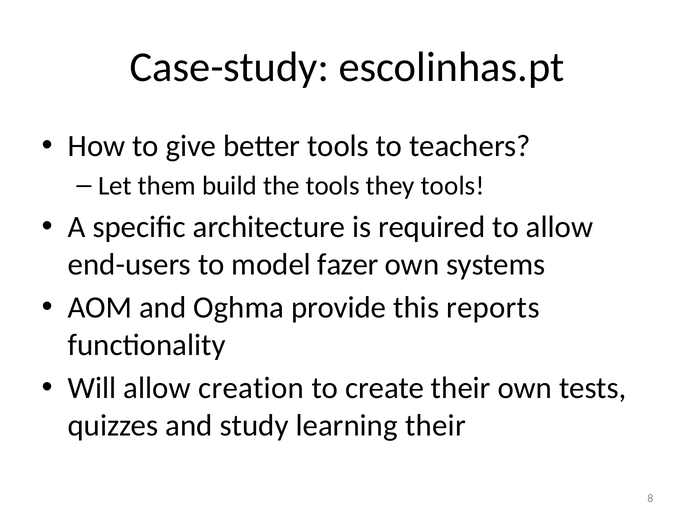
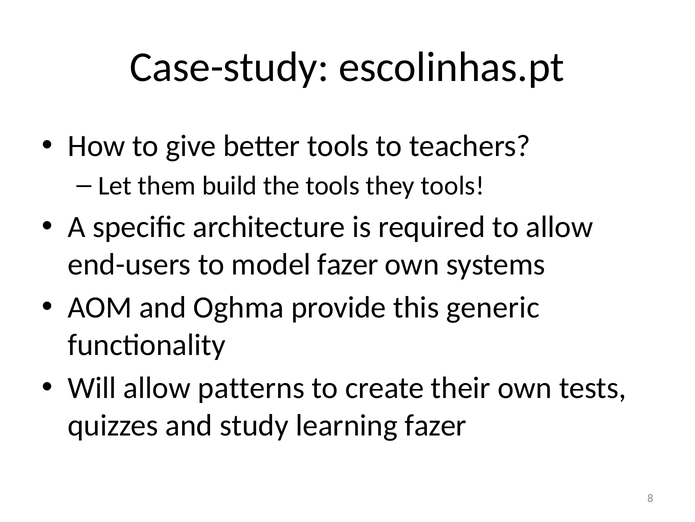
reports: reports -> generic
creation: creation -> patterns
learning their: their -> fazer
